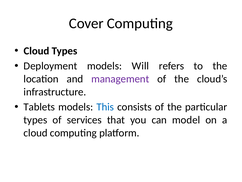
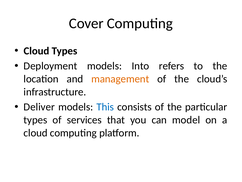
Will: Will -> Into
management colour: purple -> orange
Tablets: Tablets -> Deliver
